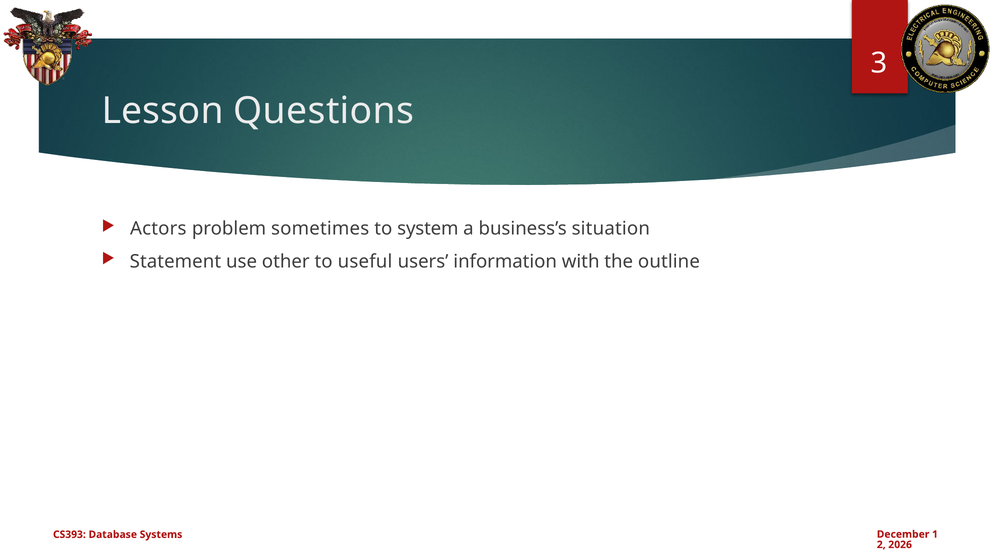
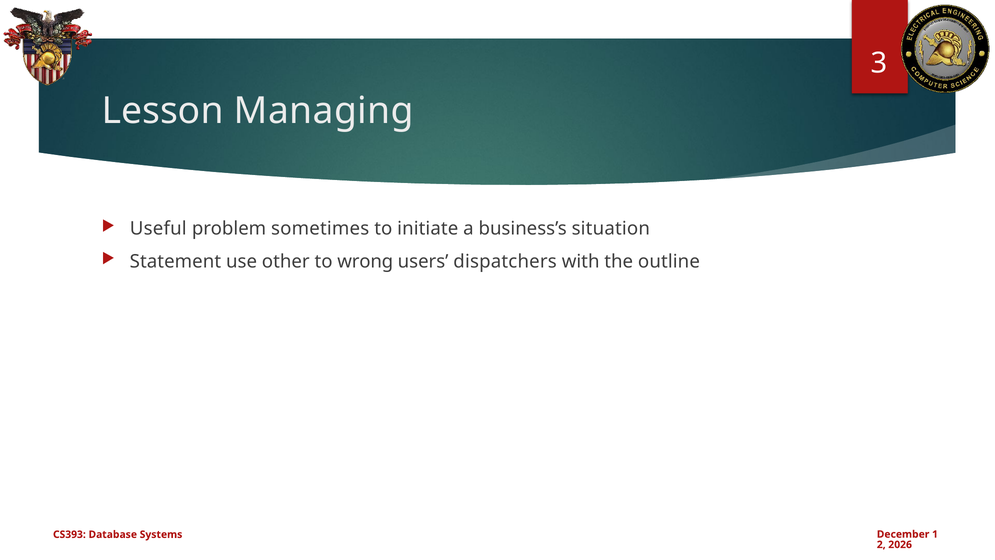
Questions: Questions -> Managing
Actors: Actors -> Useful
system: system -> initiate
useful: useful -> wrong
information: information -> dispatchers
